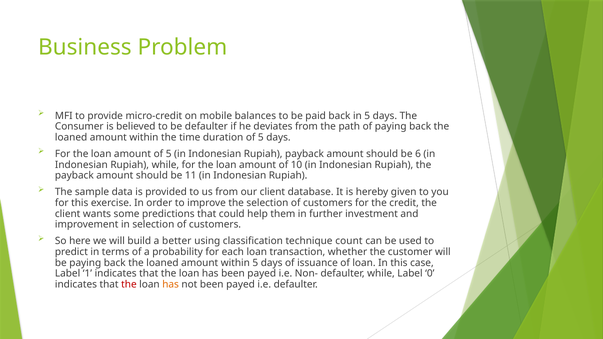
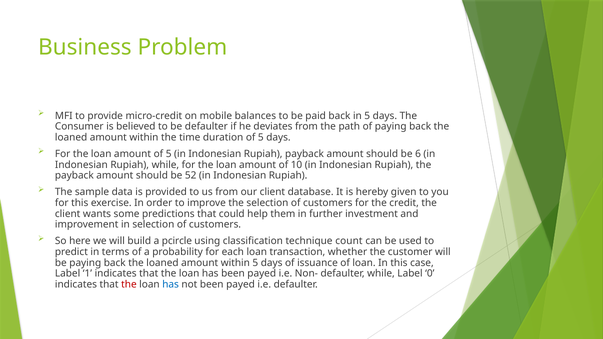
11: 11 -> 52
better: better -> pcircle
has at (171, 285) colour: orange -> blue
